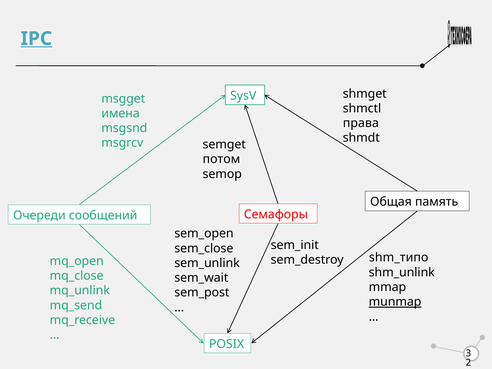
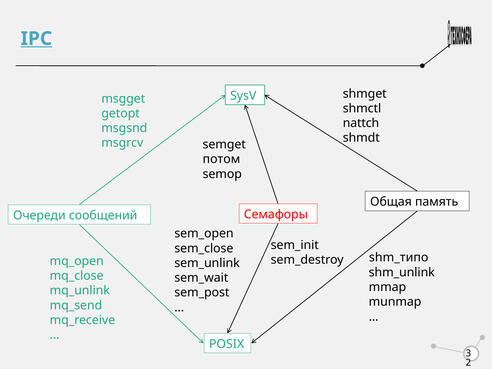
имена: имена -> getopt
права: права -> nattch
munmap underline: present -> none
